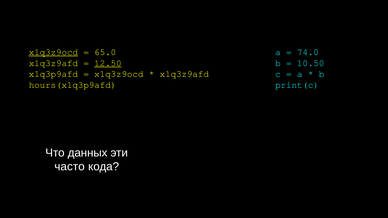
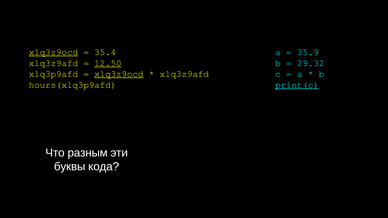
65.0: 65.0 -> 35.4
74.0: 74.0 -> 35.9
10.50: 10.50 -> 29.32
x1q3z9ocd at (119, 74) underline: none -> present
print(c underline: none -> present
данных: данных -> разным
часто: часто -> буквы
